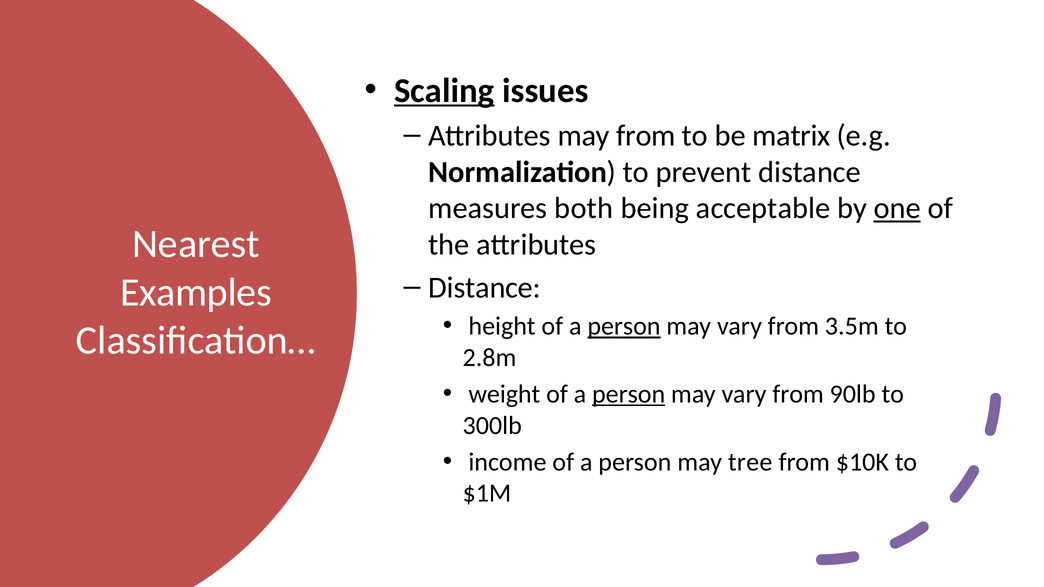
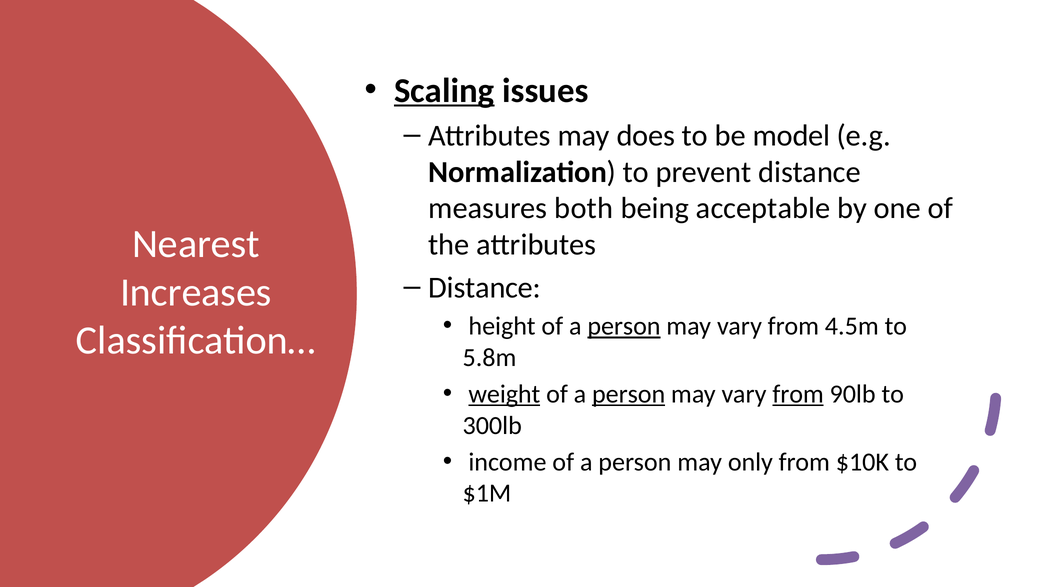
may from: from -> does
matrix: matrix -> model
one underline: present -> none
Examples: Examples -> Increases
3.5m: 3.5m -> 4.5m
2.8m: 2.8m -> 5.8m
weight underline: none -> present
from at (798, 394) underline: none -> present
tree: tree -> only
